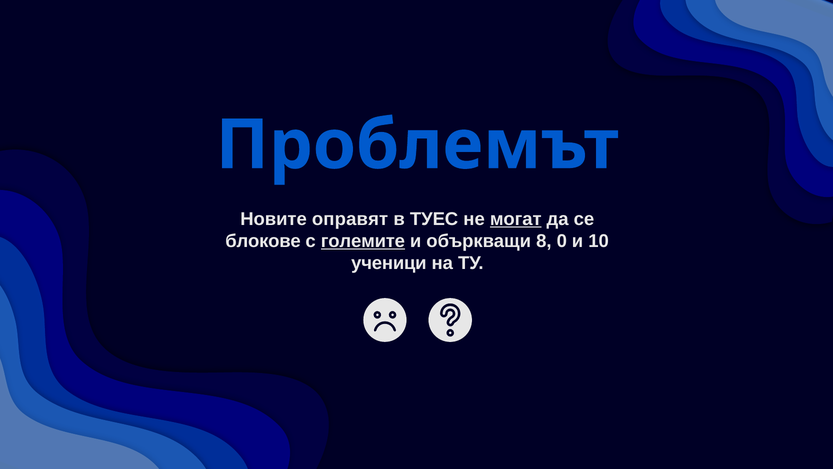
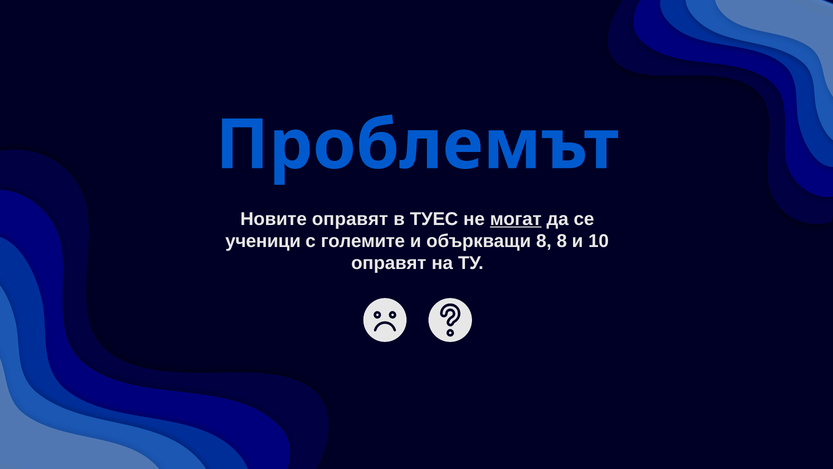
блокове: блокове -> ученици
големите underline: present -> none
8 0: 0 -> 8
ученици at (389, 263): ученици -> оправят
